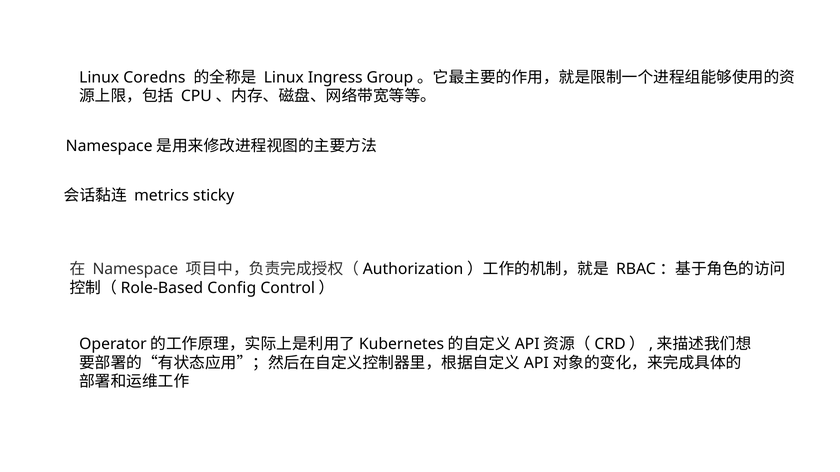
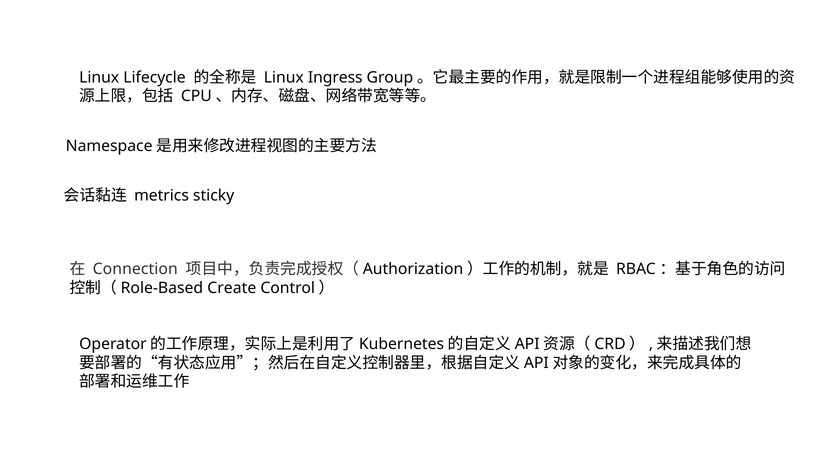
Coredns: Coredns -> Lifecycle
Namespace: Namespace -> Connection
Config: Config -> Create
